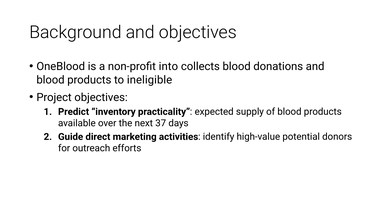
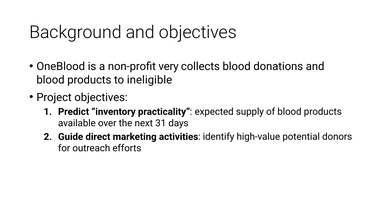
into: into -> very
37: 37 -> 31
